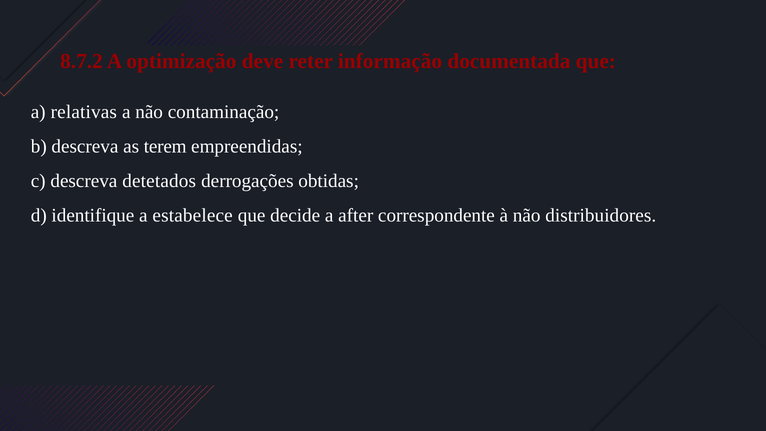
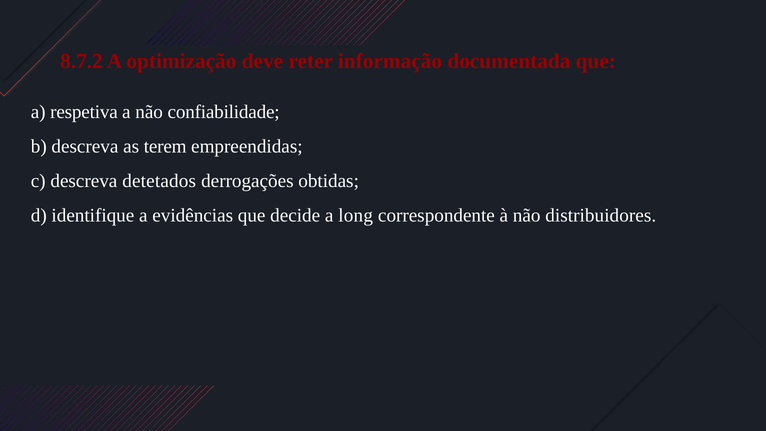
relativas: relativas -> respetiva
contaminação: contaminação -> confiabilidade
estabelece: estabelece -> evidências
after: after -> long
